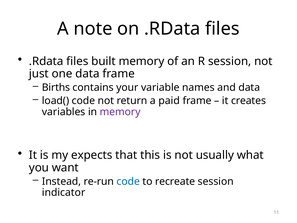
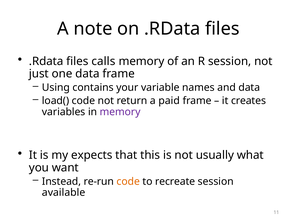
built: built -> calls
Births: Births -> Using
code at (128, 181) colour: blue -> orange
indicator: indicator -> available
